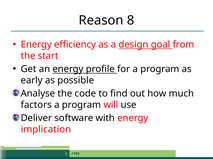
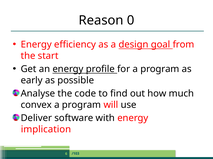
8: 8 -> 0
factors: factors -> convex
